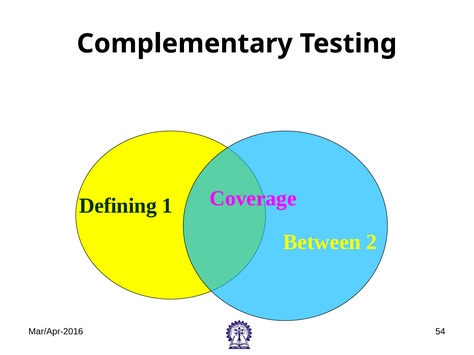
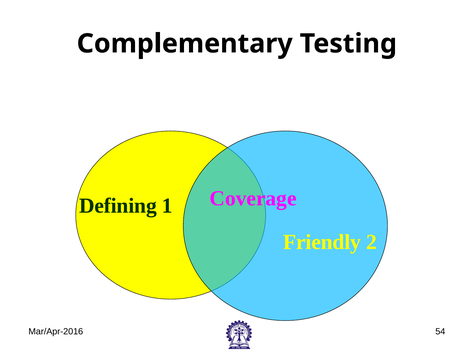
Between: Between -> Friendly
